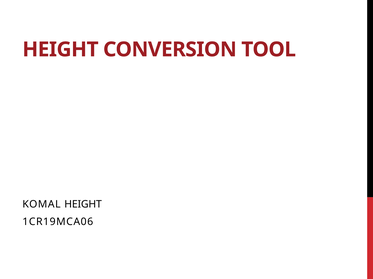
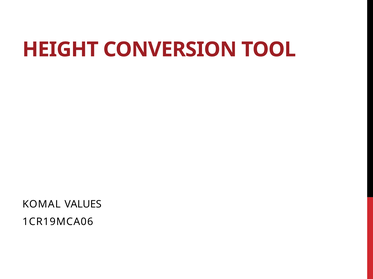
KOMAL HEIGHT: HEIGHT -> VALUES
